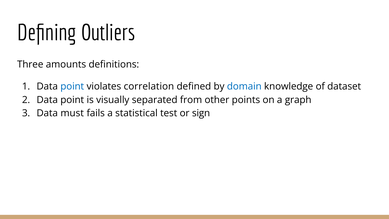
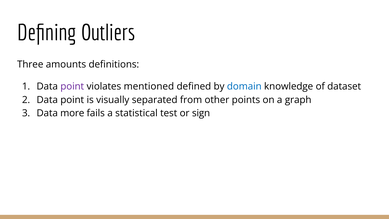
point at (72, 86) colour: blue -> purple
correlation: correlation -> mentioned
must: must -> more
